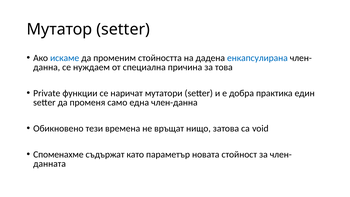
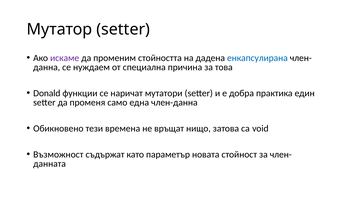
искаме colour: blue -> purple
Private: Private -> Donald
Споменахме: Споменахме -> Възможност
